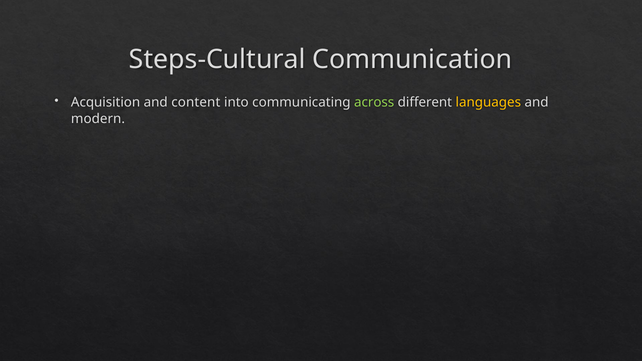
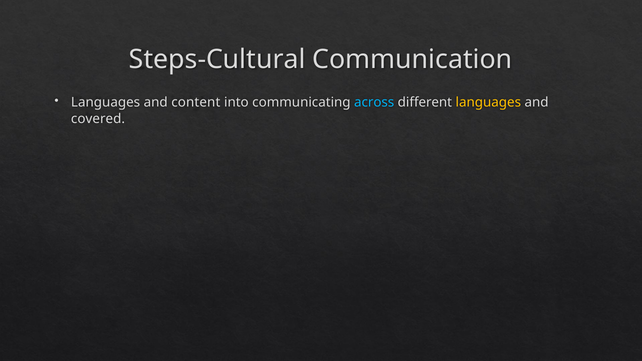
Acquisition at (106, 103): Acquisition -> Languages
across colour: light green -> light blue
modern: modern -> covered
